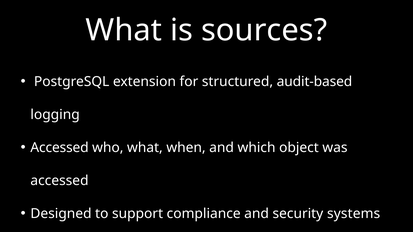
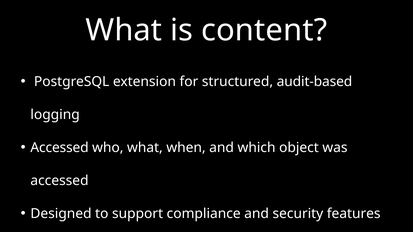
is sources: sources -> content
systems: systems -> features
